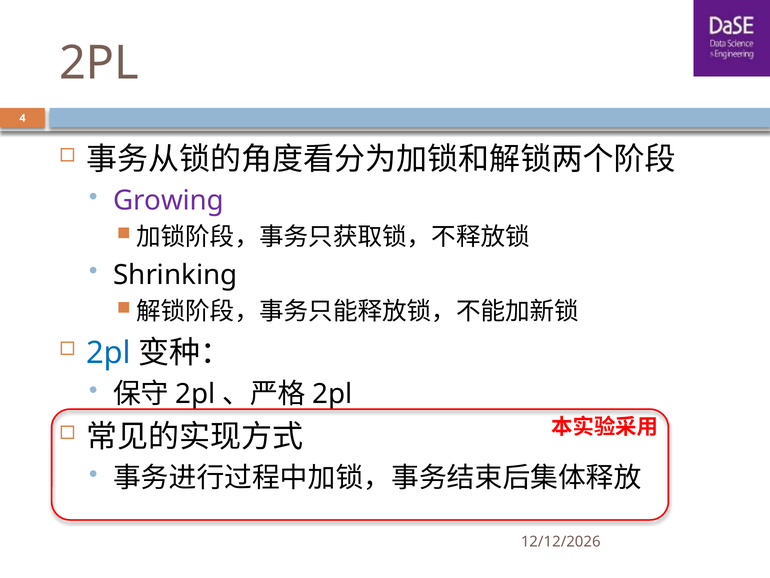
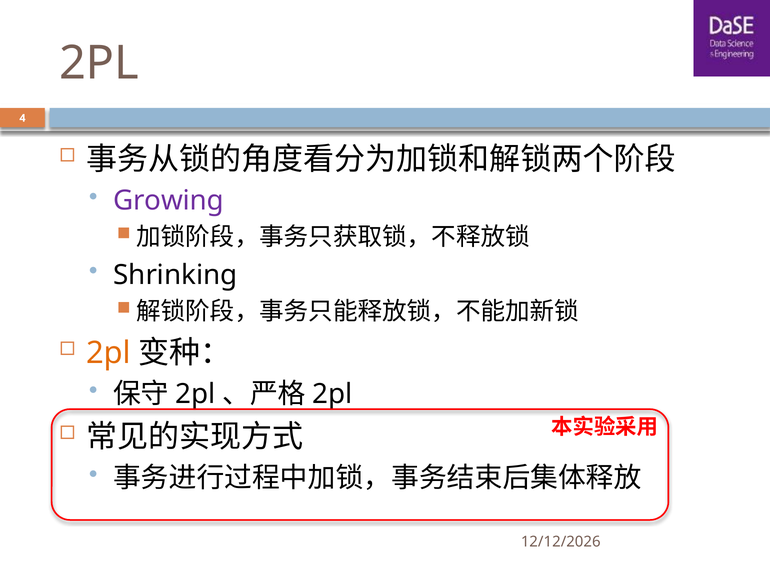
2pl at (109, 353) colour: blue -> orange
